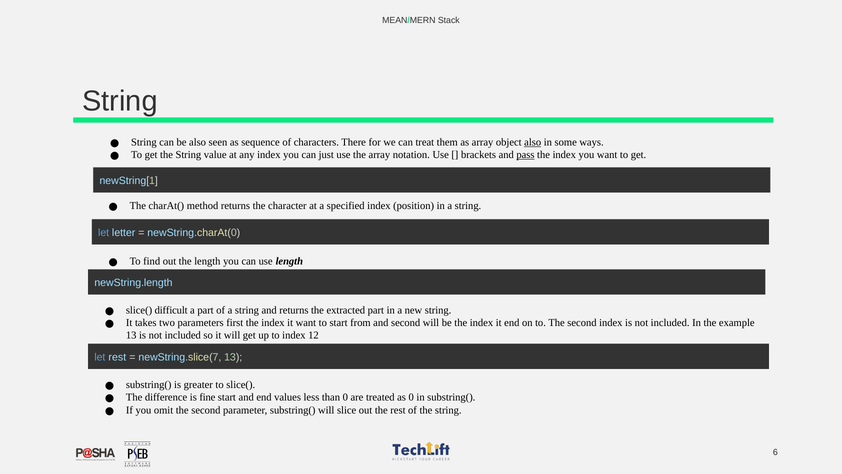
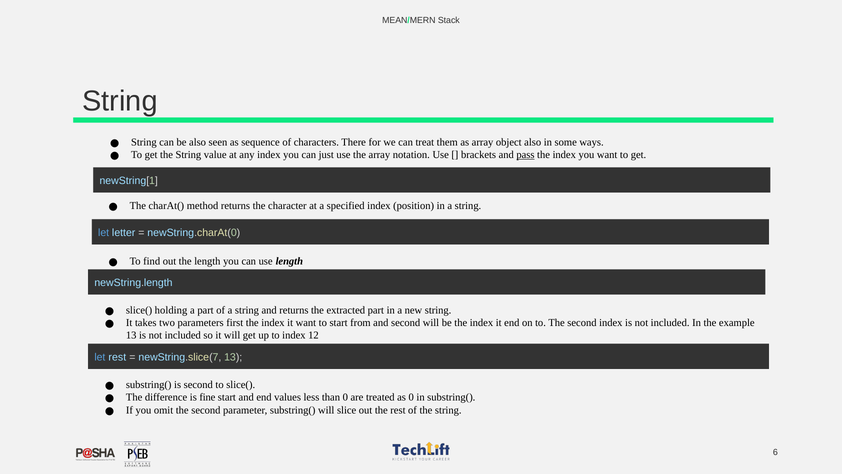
also at (533, 142) underline: present -> none
difficult: difficult -> holding
is greater: greater -> second
